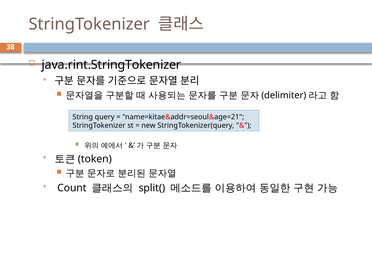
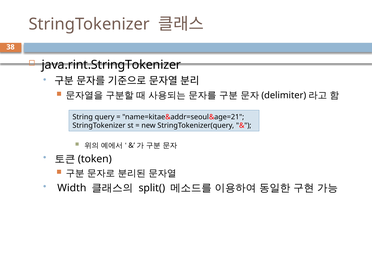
Count: Count -> Width
